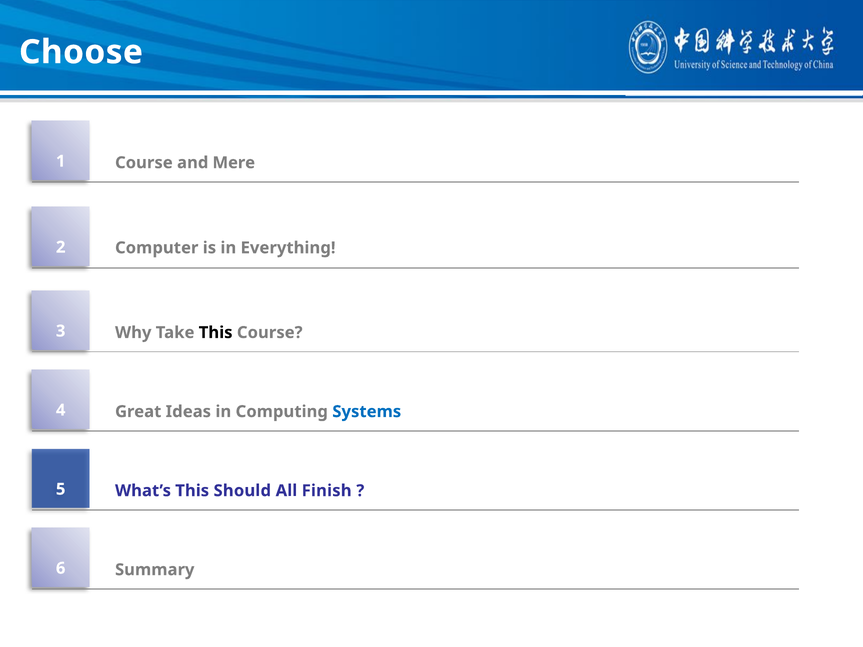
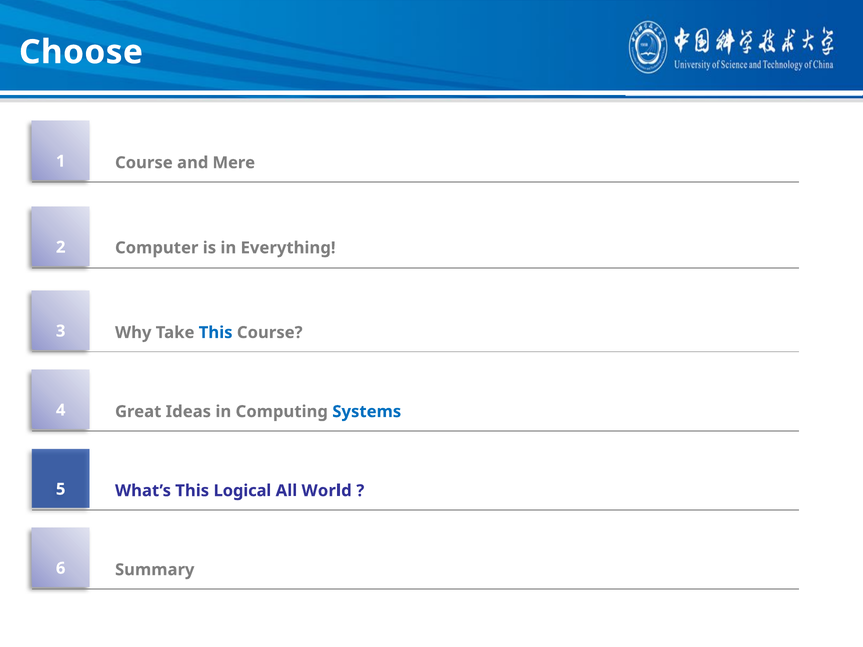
This at (216, 333) colour: black -> blue
Should: Should -> Logical
Finish: Finish -> World
